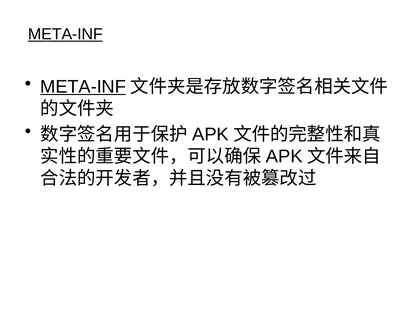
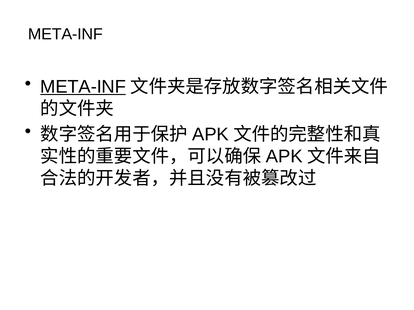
META-INF at (65, 34) underline: present -> none
